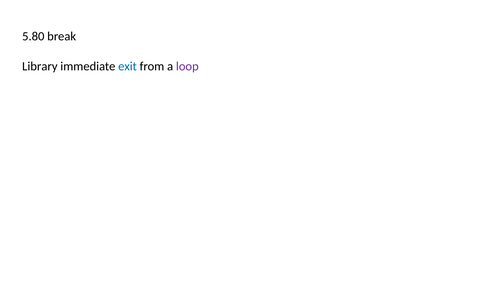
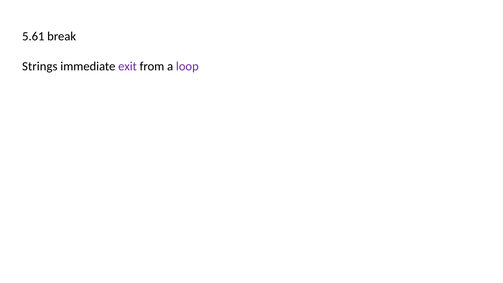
5.80: 5.80 -> 5.61
Library: Library -> Strings
exit colour: blue -> purple
